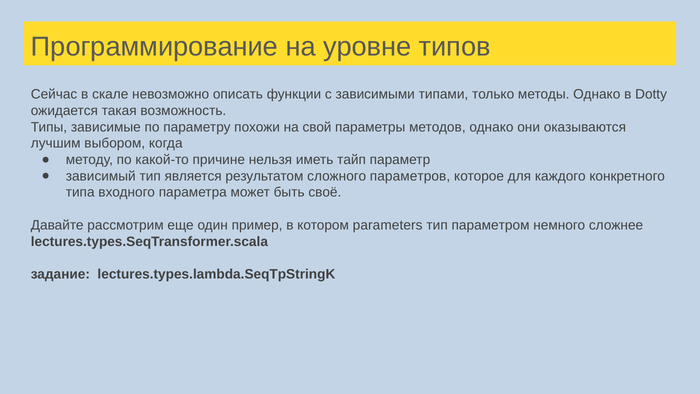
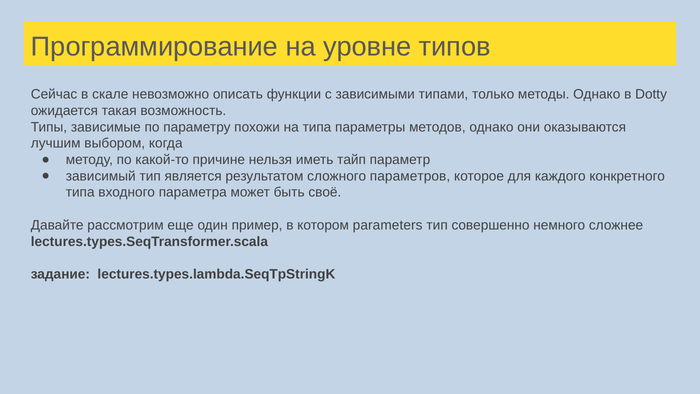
на свой: свой -> типа
параметром: параметром -> совершенно
